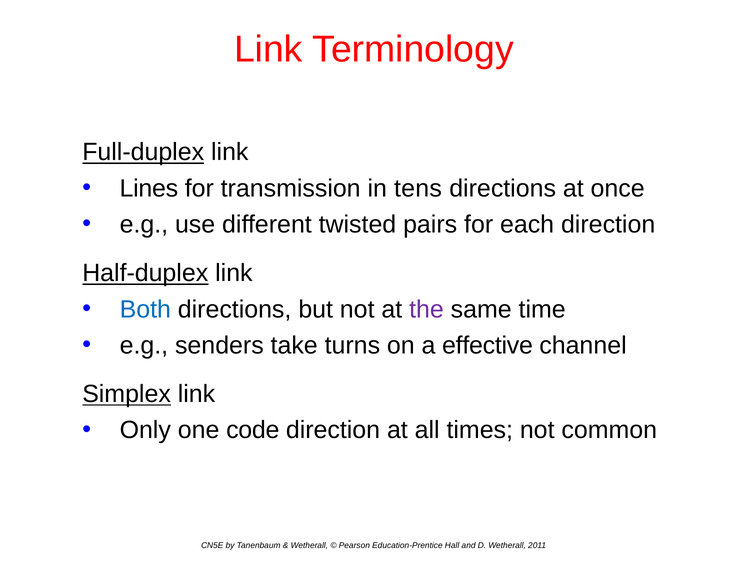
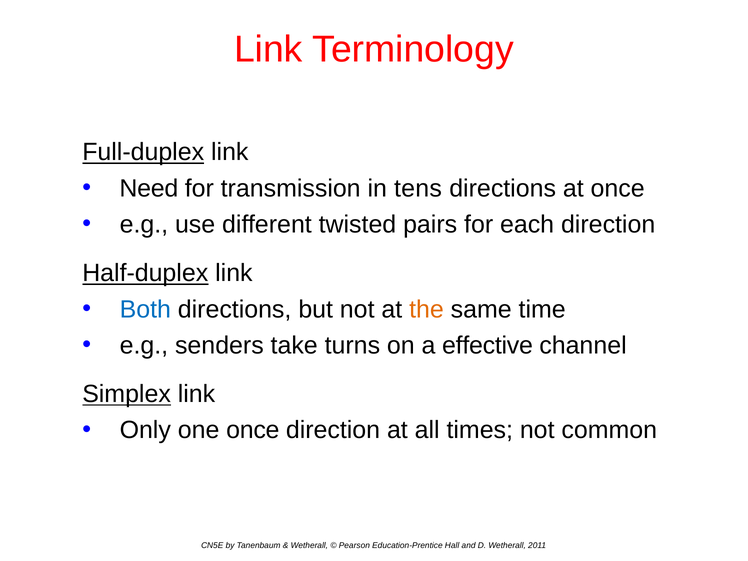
Lines: Lines -> Need
the colour: purple -> orange
one code: code -> once
